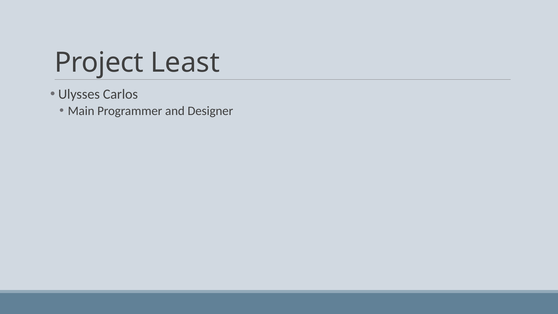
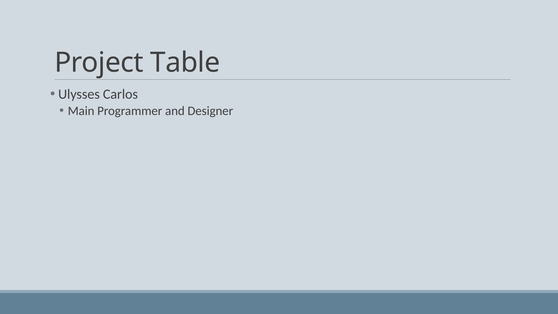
Least: Least -> Table
